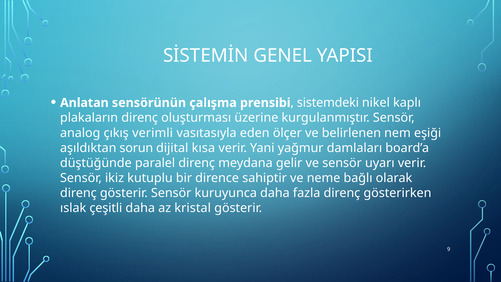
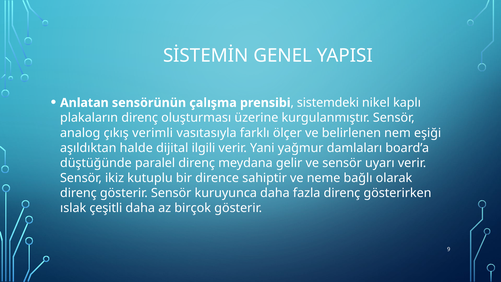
eden: eden -> farklı
sorun: sorun -> halde
kısa: kısa -> ilgili
kristal: kristal -> birçok
